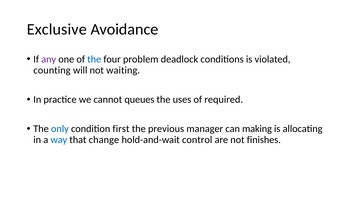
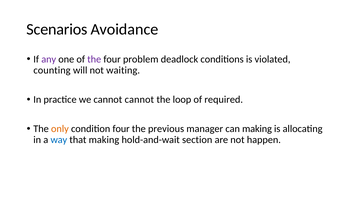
Exclusive: Exclusive -> Scenarios
the at (94, 59) colour: blue -> purple
cannot queues: queues -> cannot
uses: uses -> loop
only colour: blue -> orange
condition first: first -> four
that change: change -> making
control: control -> section
finishes: finishes -> happen
